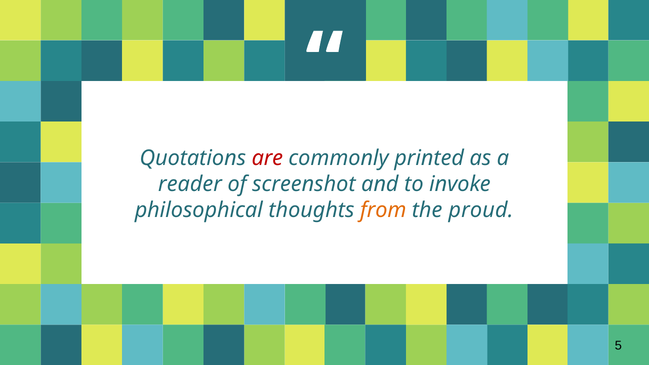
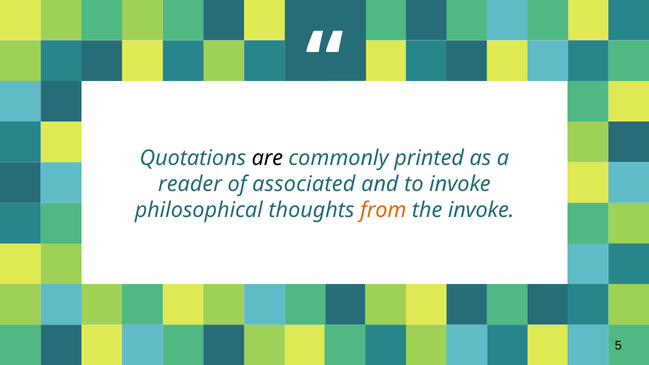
are colour: red -> black
screenshot: screenshot -> associated
the proud: proud -> invoke
